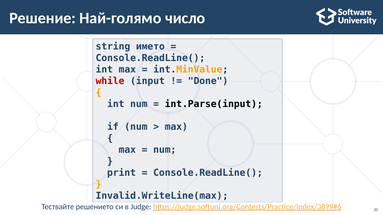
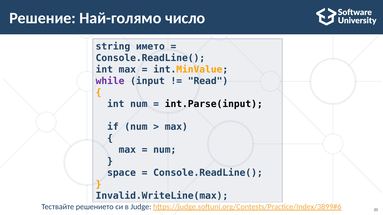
while colour: red -> purple
Done: Done -> Read
print: print -> space
